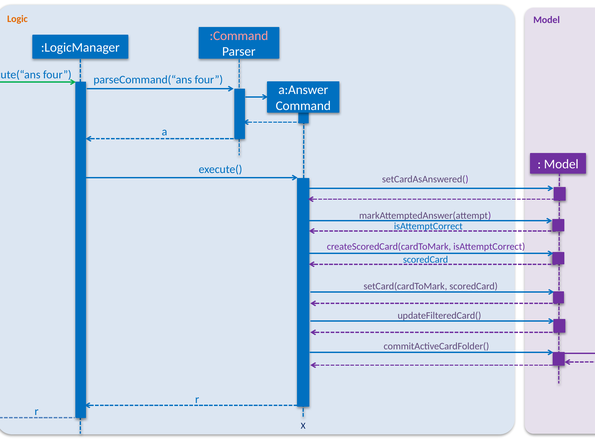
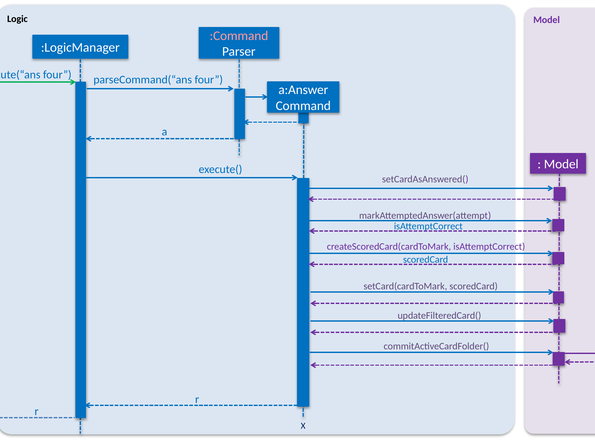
Logic colour: orange -> black
